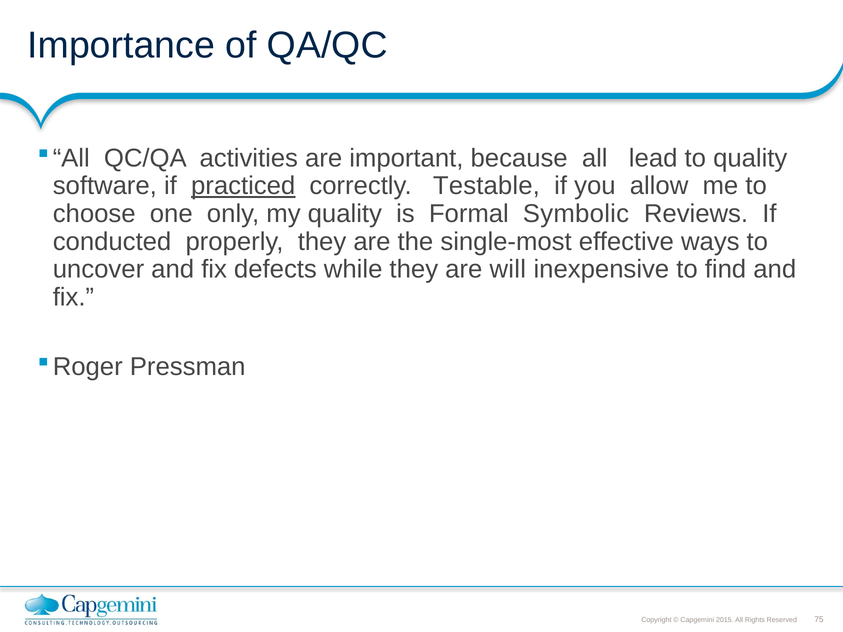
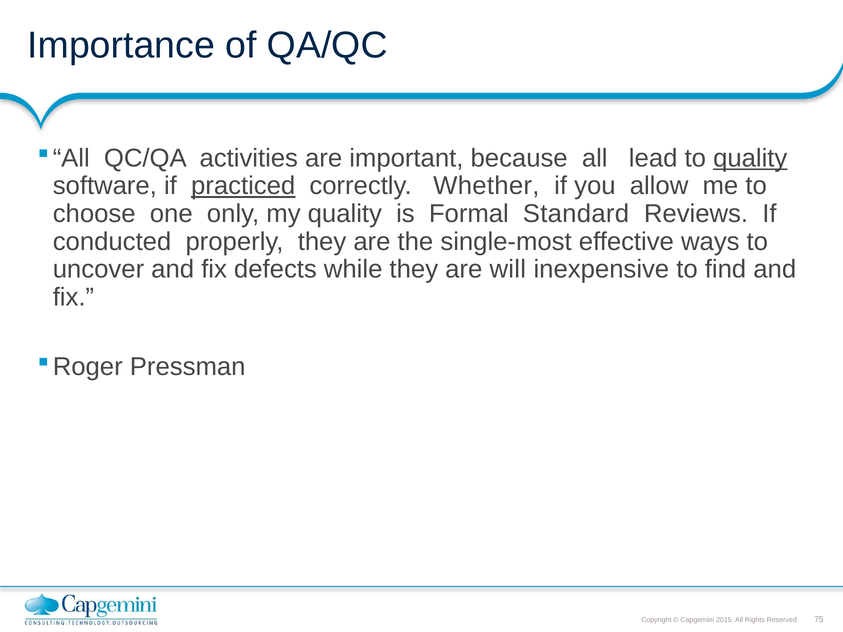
quality at (750, 158) underline: none -> present
Testable: Testable -> Whether
Symbolic: Symbolic -> Standard
